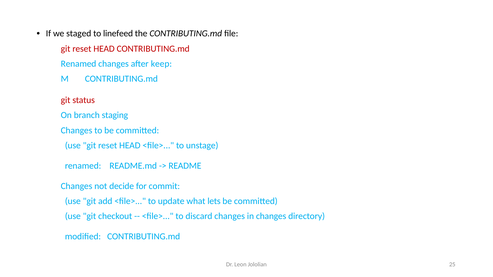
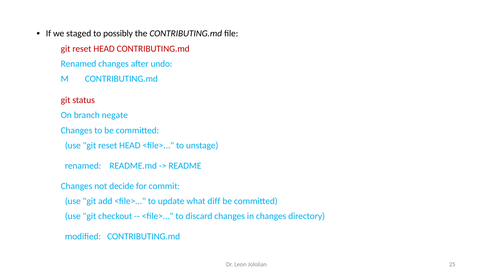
linefeed: linefeed -> possibly
keep: keep -> undo
staging: staging -> negate
lets: lets -> diff
